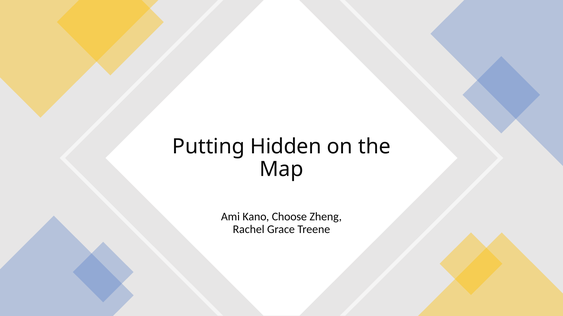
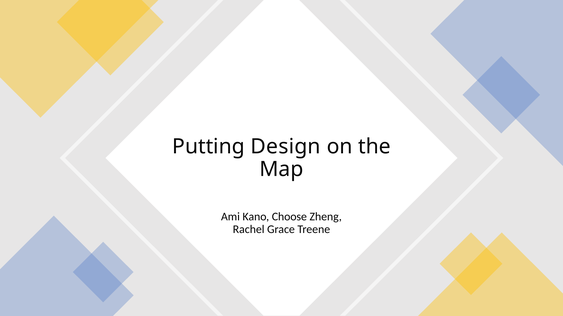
Hidden: Hidden -> Design
